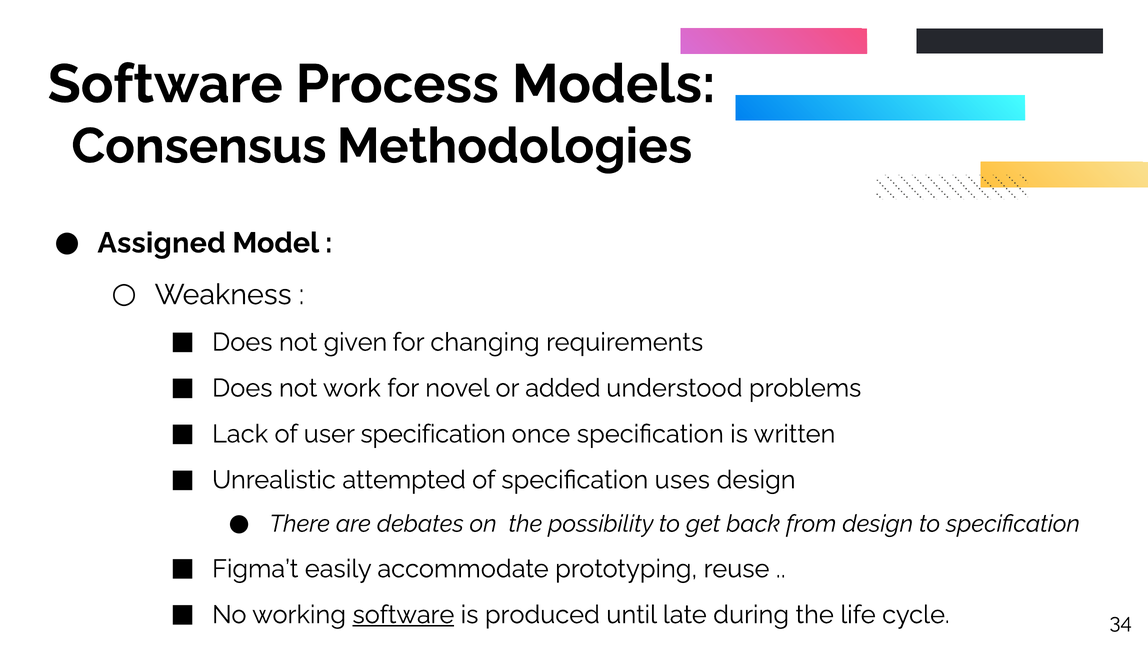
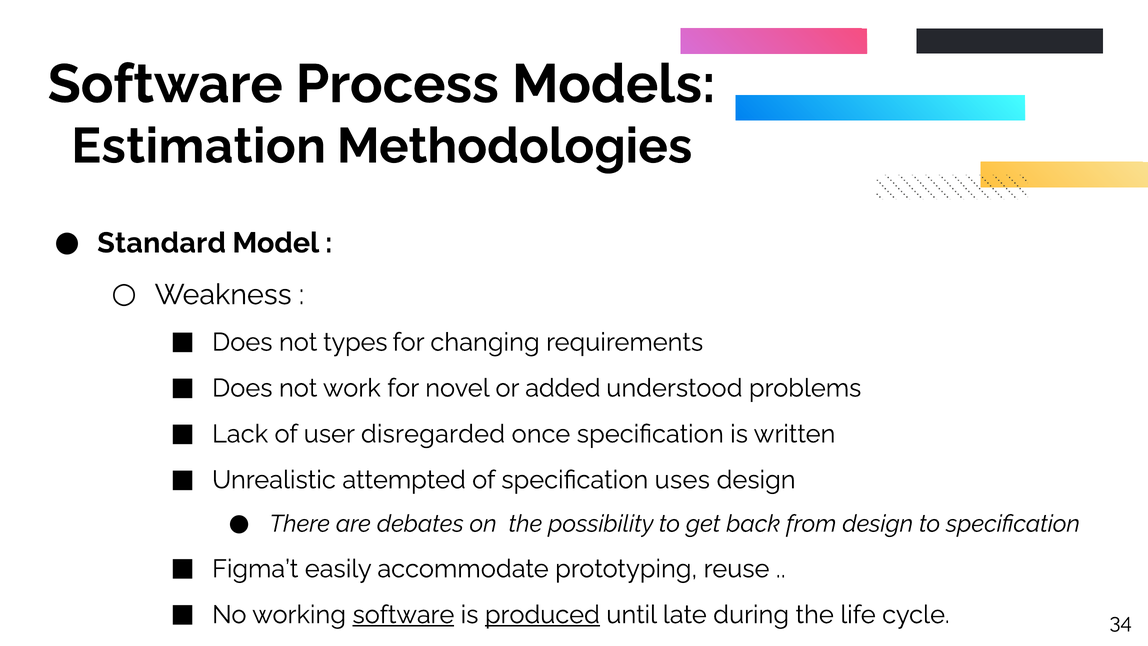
Consensus: Consensus -> Estimation
Assigned: Assigned -> Standard
given: given -> types
user specification: specification -> disregarded
produced underline: none -> present
